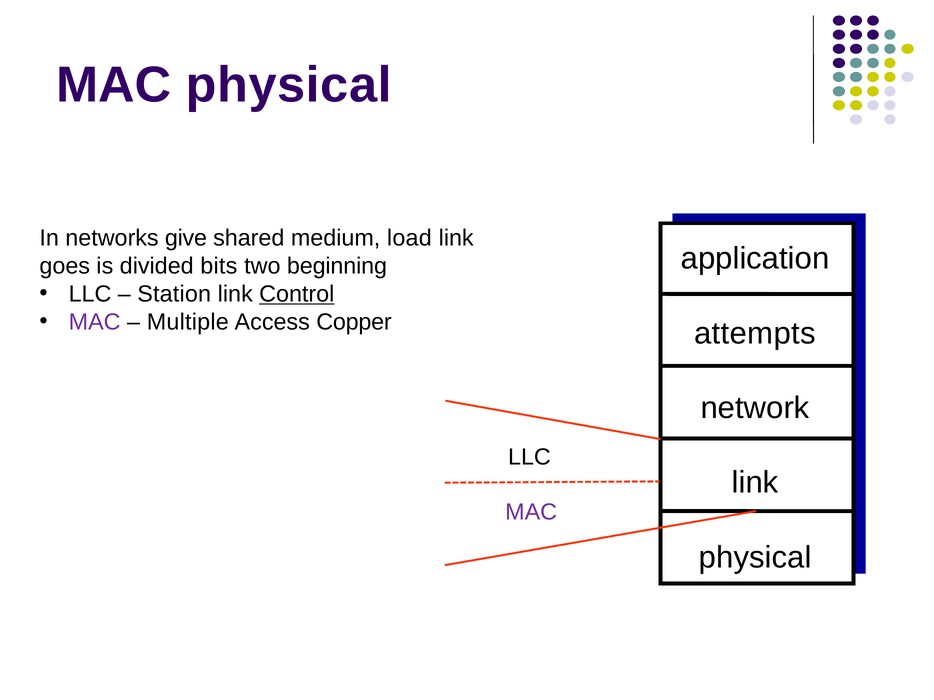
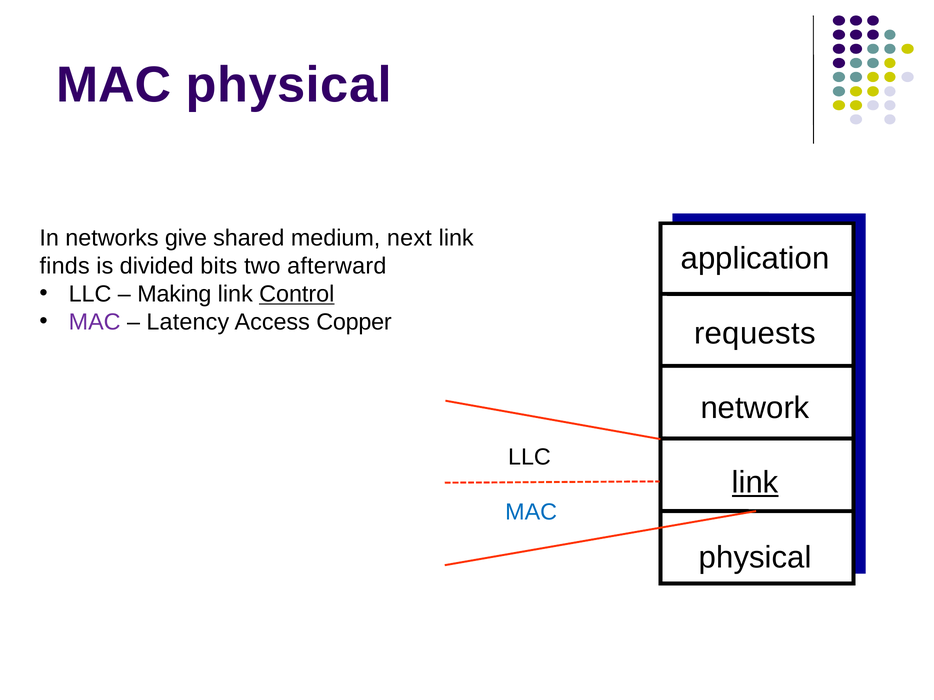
load: load -> next
goes: goes -> finds
beginning: beginning -> afterward
Station: Station -> Making
Multiple: Multiple -> Latency
attempts: attempts -> requests
link at (755, 483) underline: none -> present
MAC at (531, 512) colour: purple -> blue
